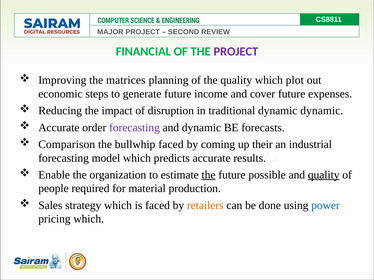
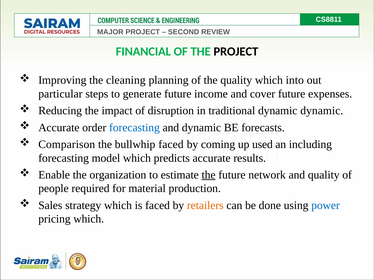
PROJECT at (236, 52) colour: purple -> black
matrices: matrices -> cleaning
plot: plot -> into
economic: economic -> particular
forecasting at (134, 128) colour: purple -> blue
their: their -> used
industrial: industrial -> including
possible: possible -> network
quality at (324, 175) underline: present -> none
